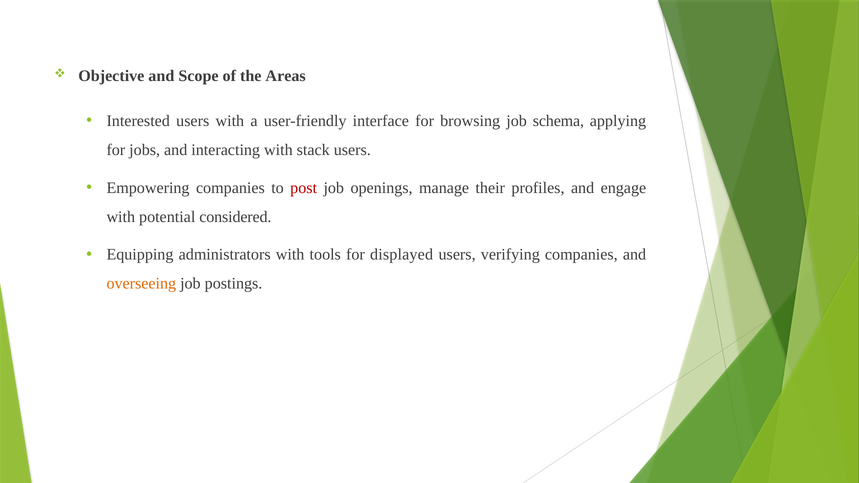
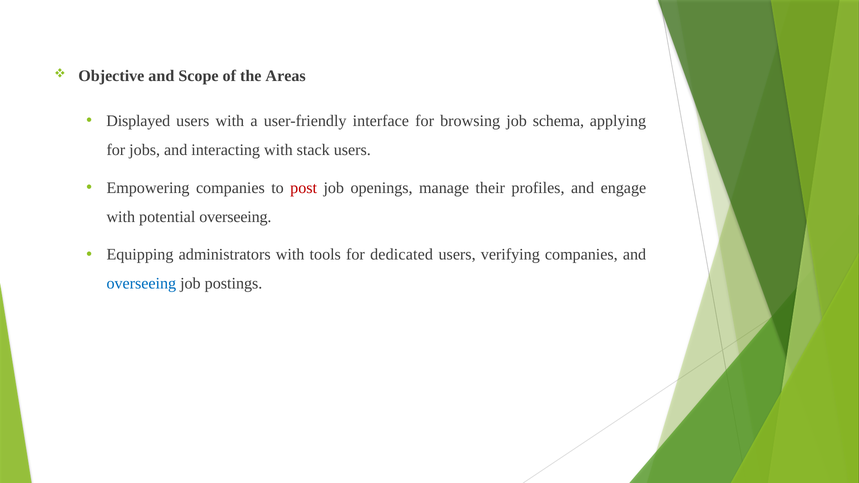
Interested: Interested -> Displayed
potential considered: considered -> overseeing
displayed: displayed -> dedicated
overseeing at (141, 284) colour: orange -> blue
